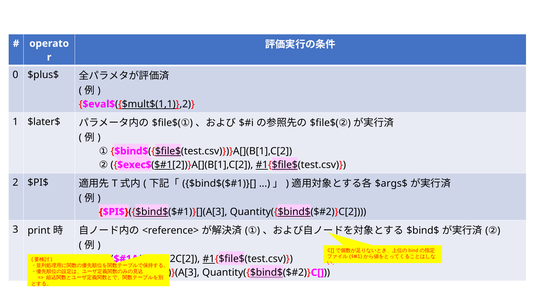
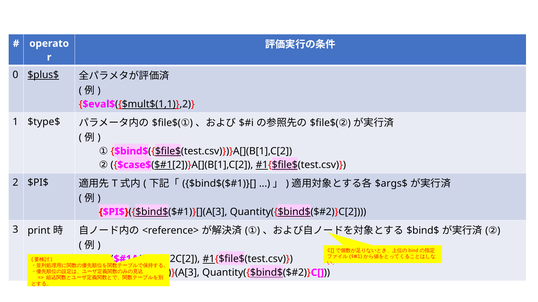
$plus$ underline: none -> present
$later$: $later$ -> $type$
$exec$: $exec$ -> $case$
